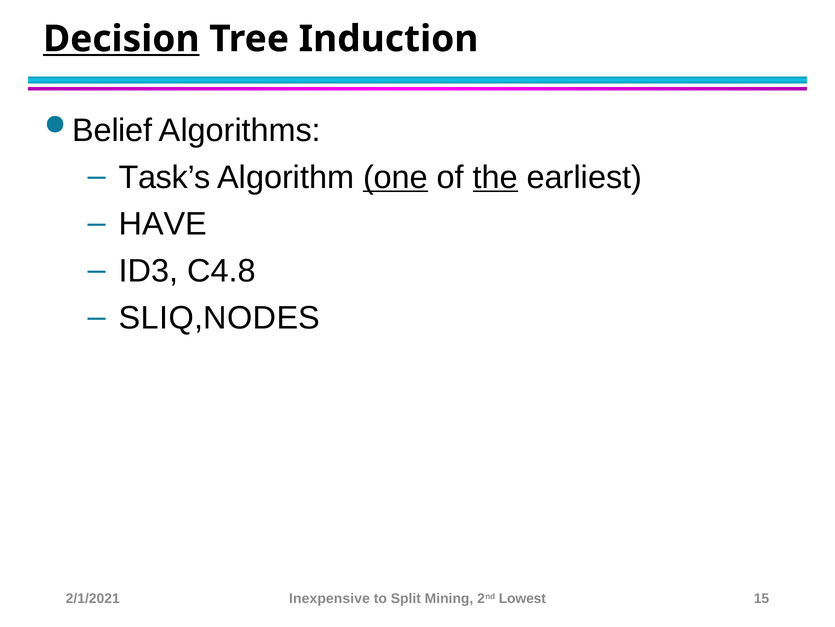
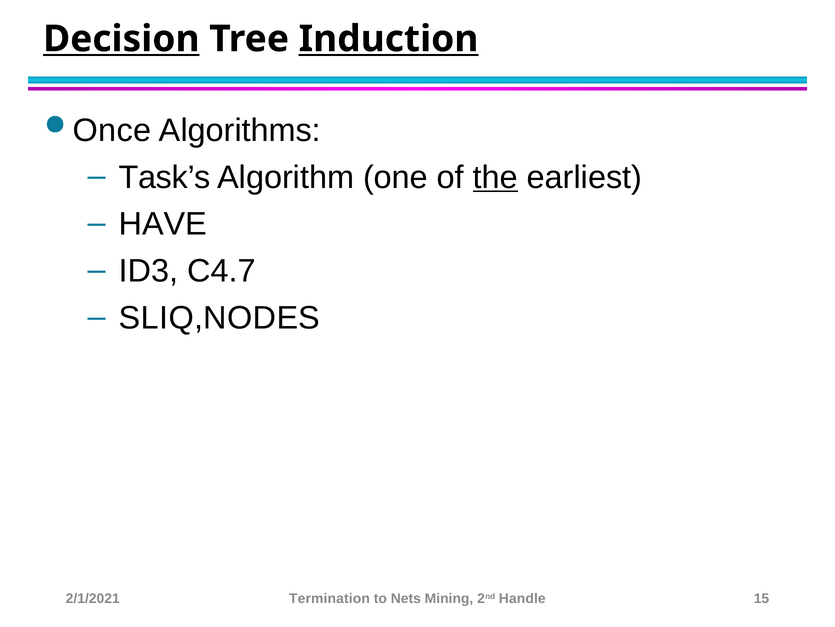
Induction underline: none -> present
Belief: Belief -> Once
one underline: present -> none
C4.8: C4.8 -> C4.7
Inexpensive: Inexpensive -> Termination
Split: Split -> Nets
Lowest: Lowest -> Handle
